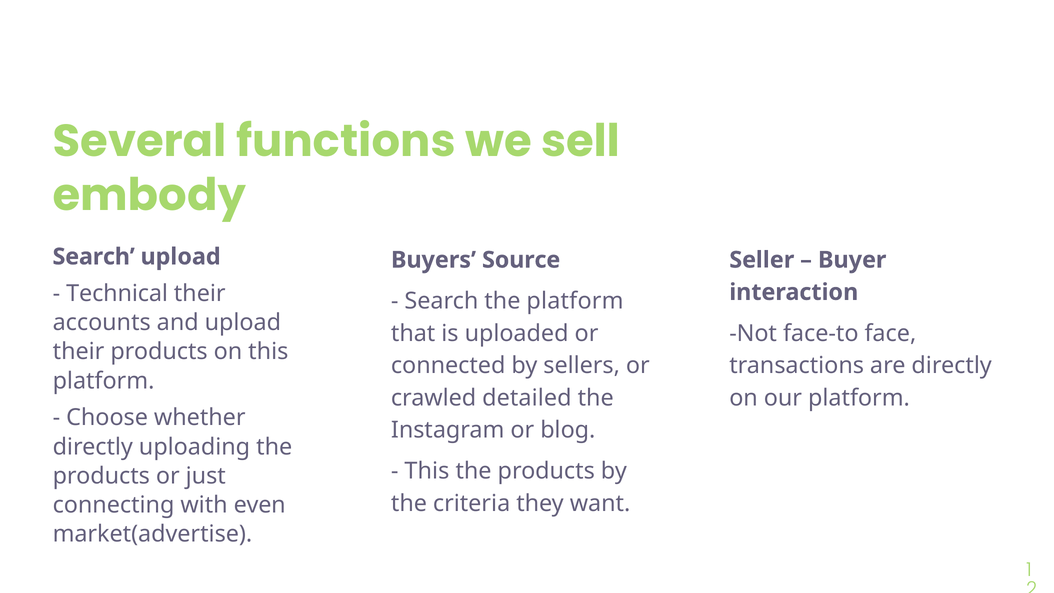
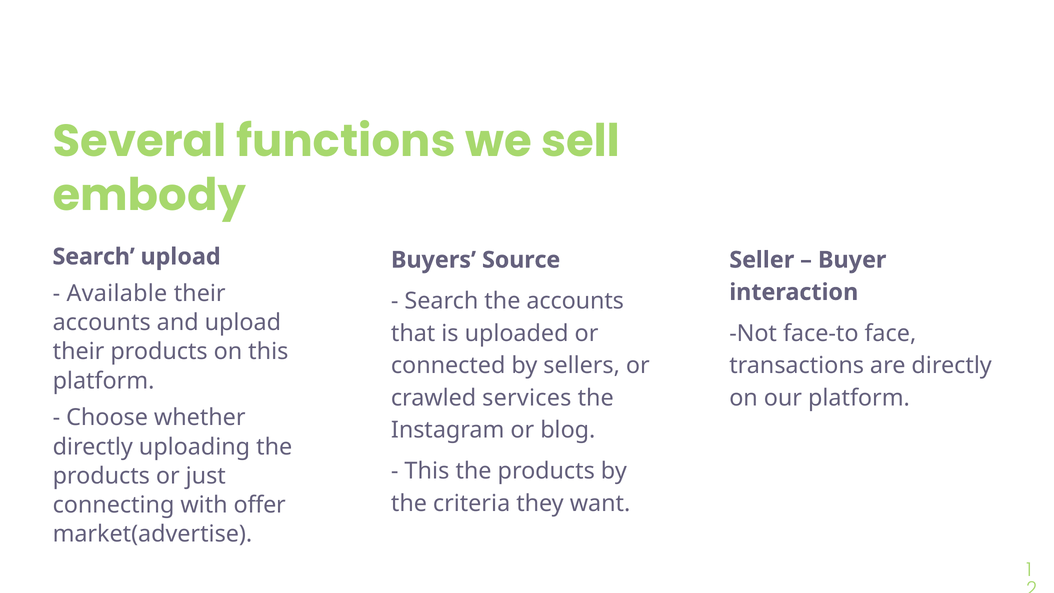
Technical: Technical -> Available
the platform: platform -> accounts
detailed: detailed -> services
even: even -> offer
